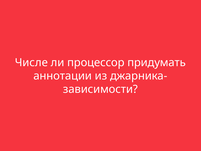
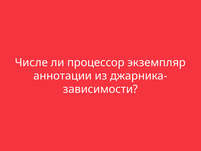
придумать: придумать -> экземпляр
